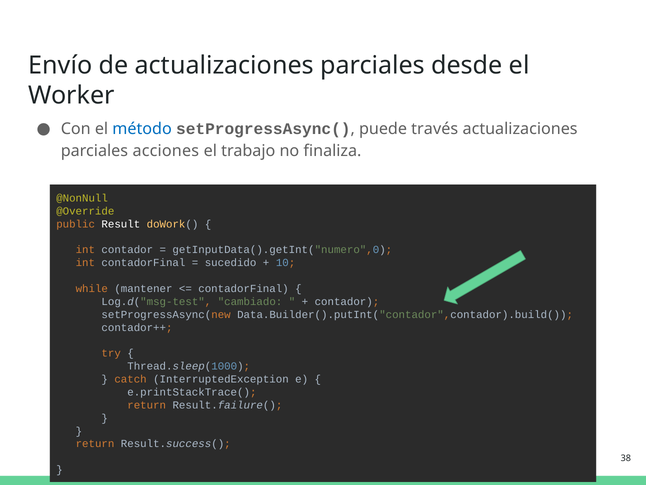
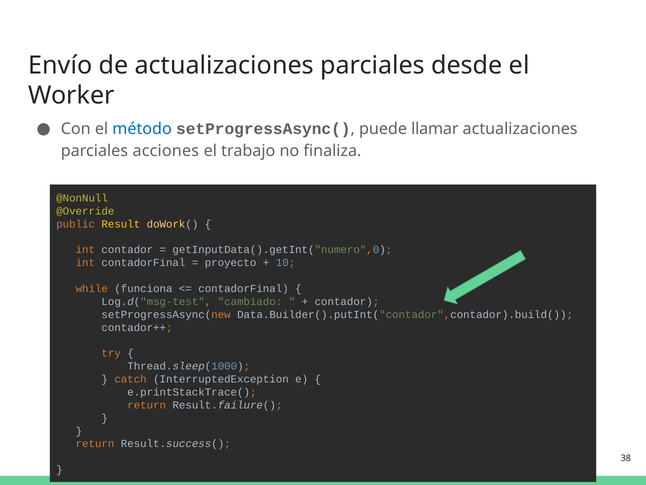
través: través -> llamar
Result colour: white -> yellow
sucedido: sucedido -> proyecto
mantener: mantener -> funciona
